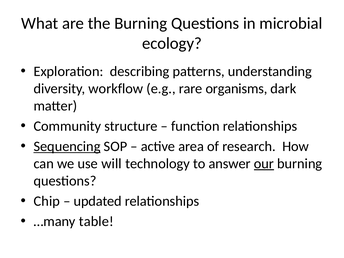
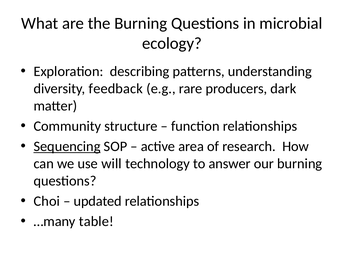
workflow: workflow -> feedback
organisms: organisms -> producers
our underline: present -> none
Chip: Chip -> Choi
